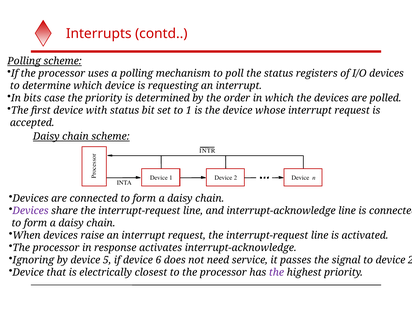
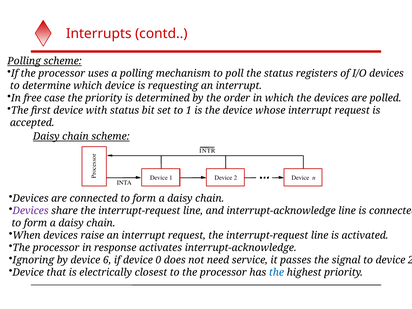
bits: bits -> free
5: 5 -> 6
6: 6 -> 0
the at (276, 272) colour: purple -> blue
